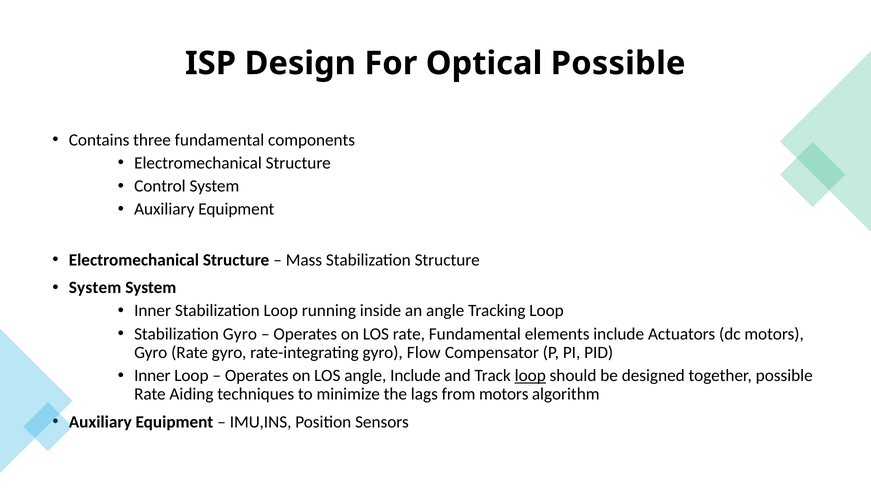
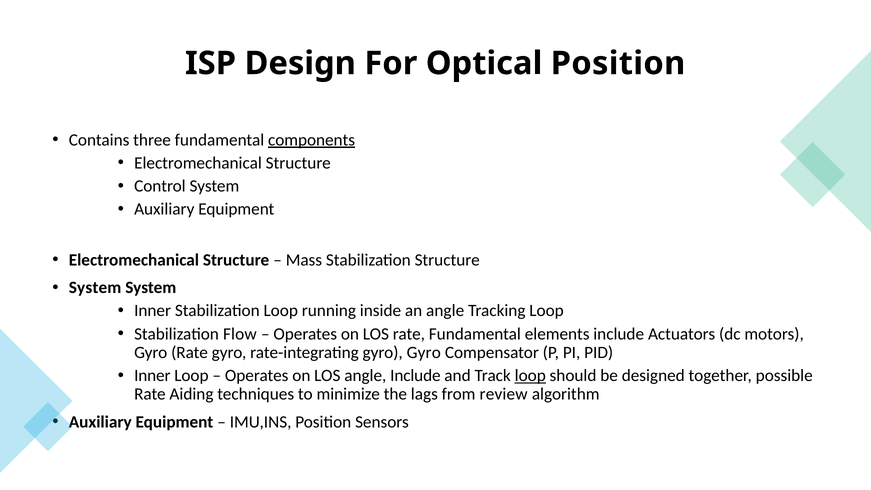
Optical Possible: Possible -> Position
components underline: none -> present
Stabilization Gyro: Gyro -> Flow
gyro Flow: Flow -> Gyro
from motors: motors -> review
